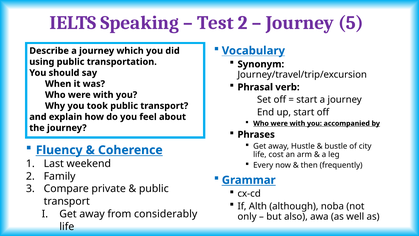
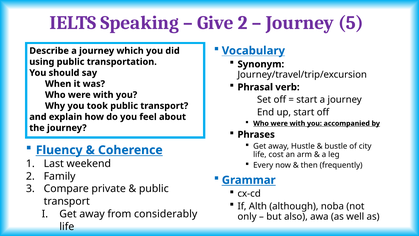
Test: Test -> Give
